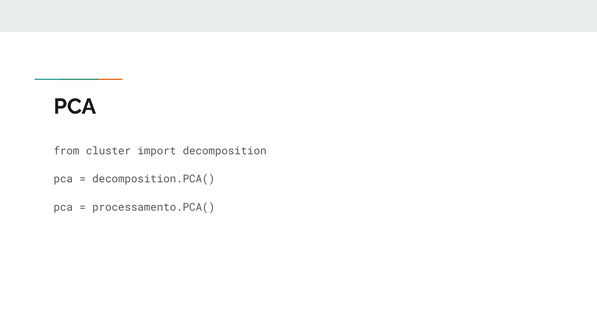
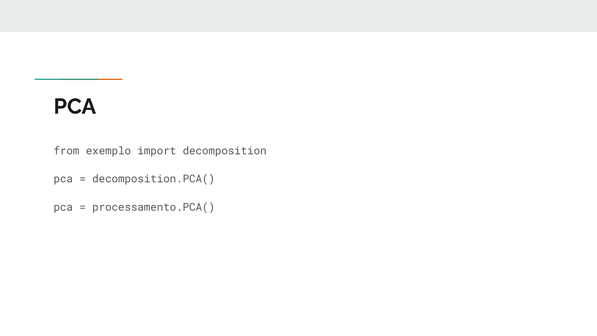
cluster: cluster -> exemplo
